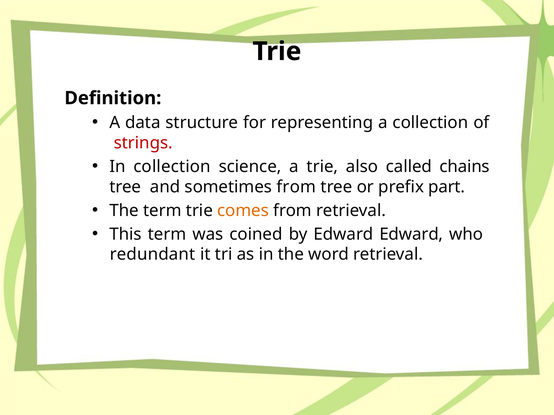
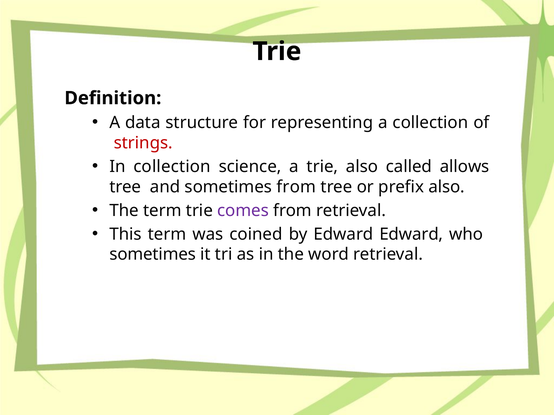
chains: chains -> allows
prefix part: part -> also
comes colour: orange -> purple
redundant at (153, 255): redundant -> sometimes
